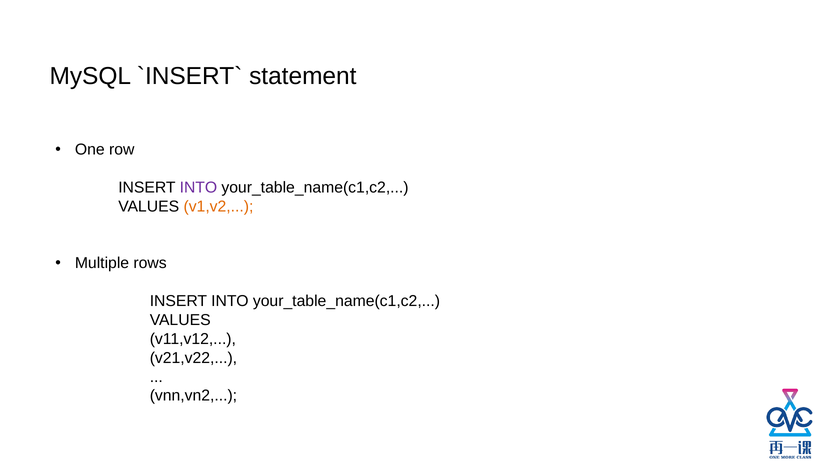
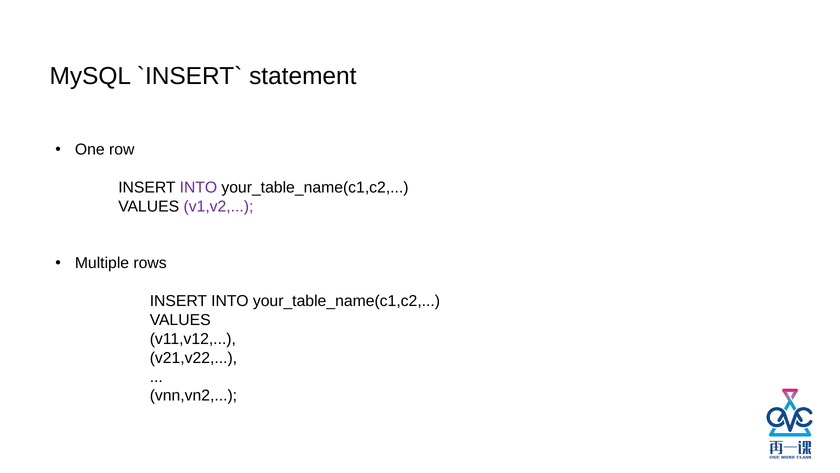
v1,v2 colour: orange -> purple
